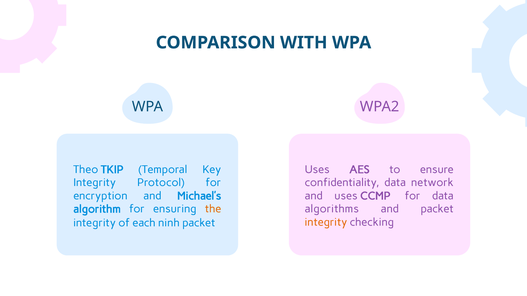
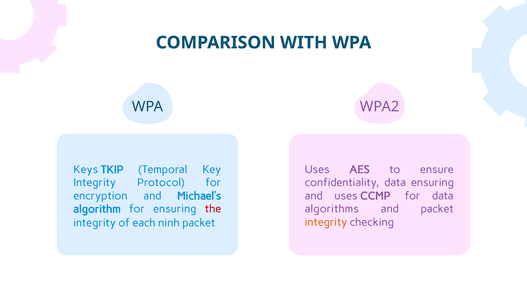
Theo: Theo -> Keys
data network: network -> ensuring
the colour: orange -> red
